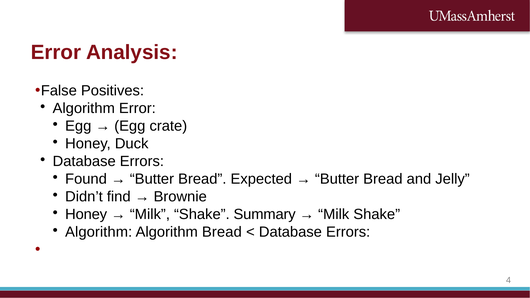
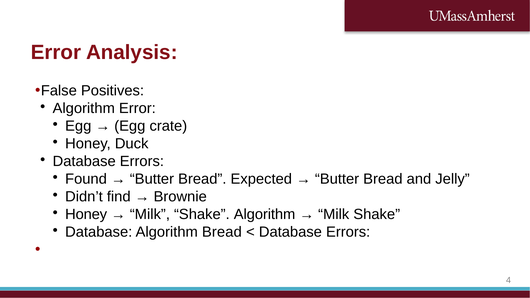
Shake Summary: Summary -> Algorithm
Algorithm at (99, 232): Algorithm -> Database
